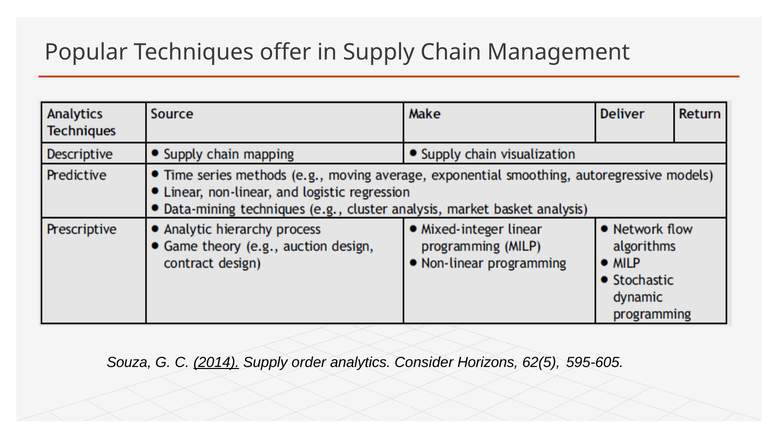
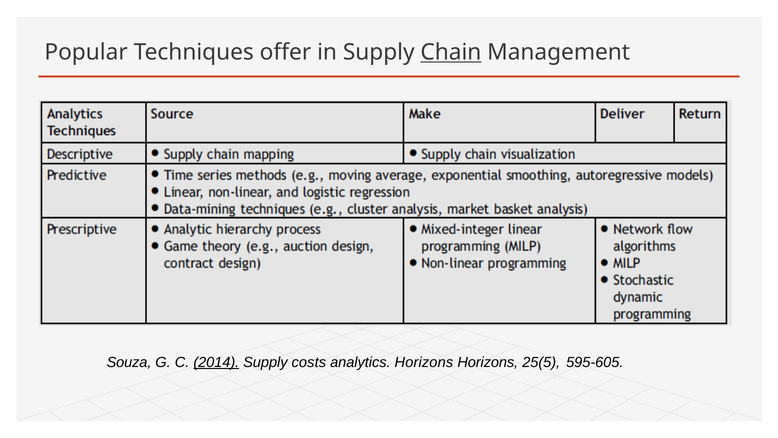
Chain underline: none -> present
order: order -> costs
analytics Consider: Consider -> Horizons
62(5: 62(5 -> 25(5
